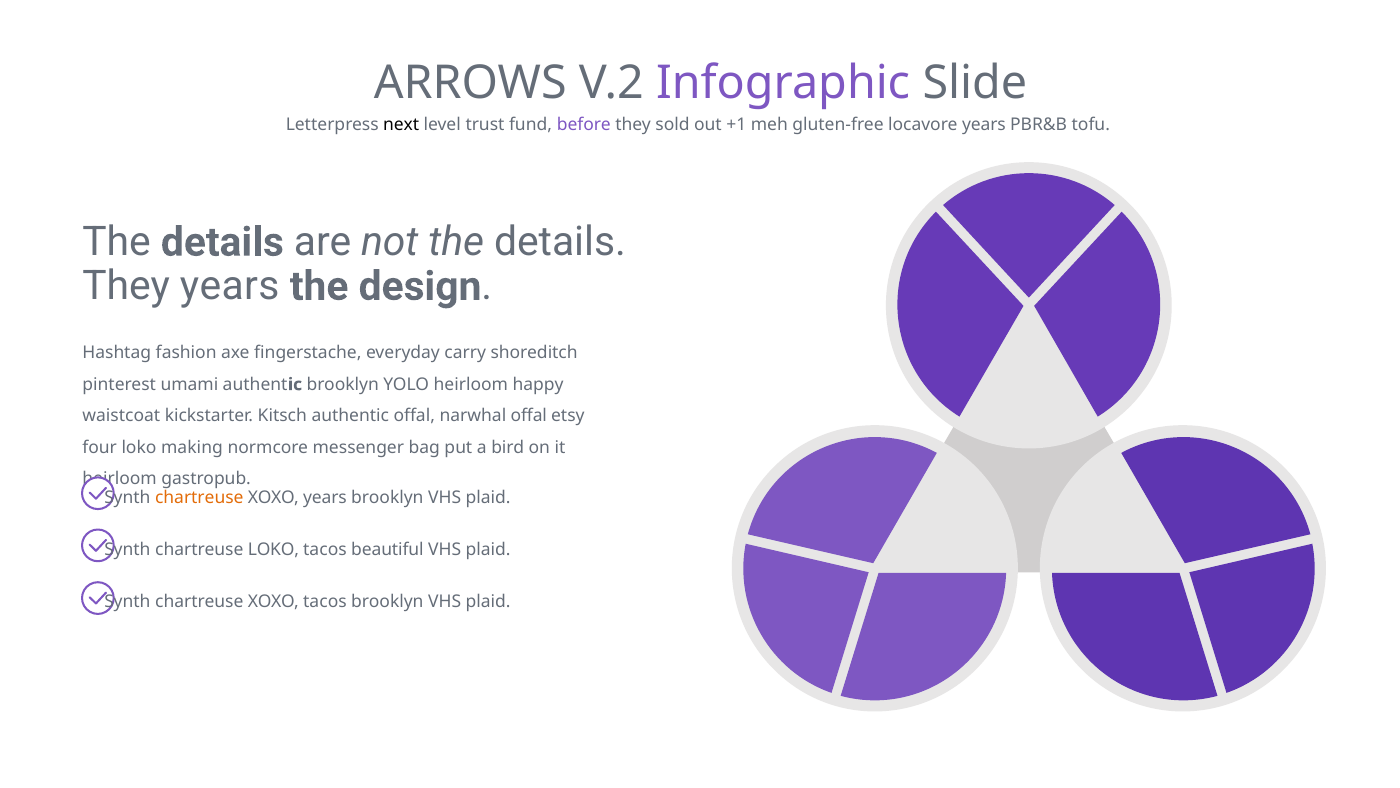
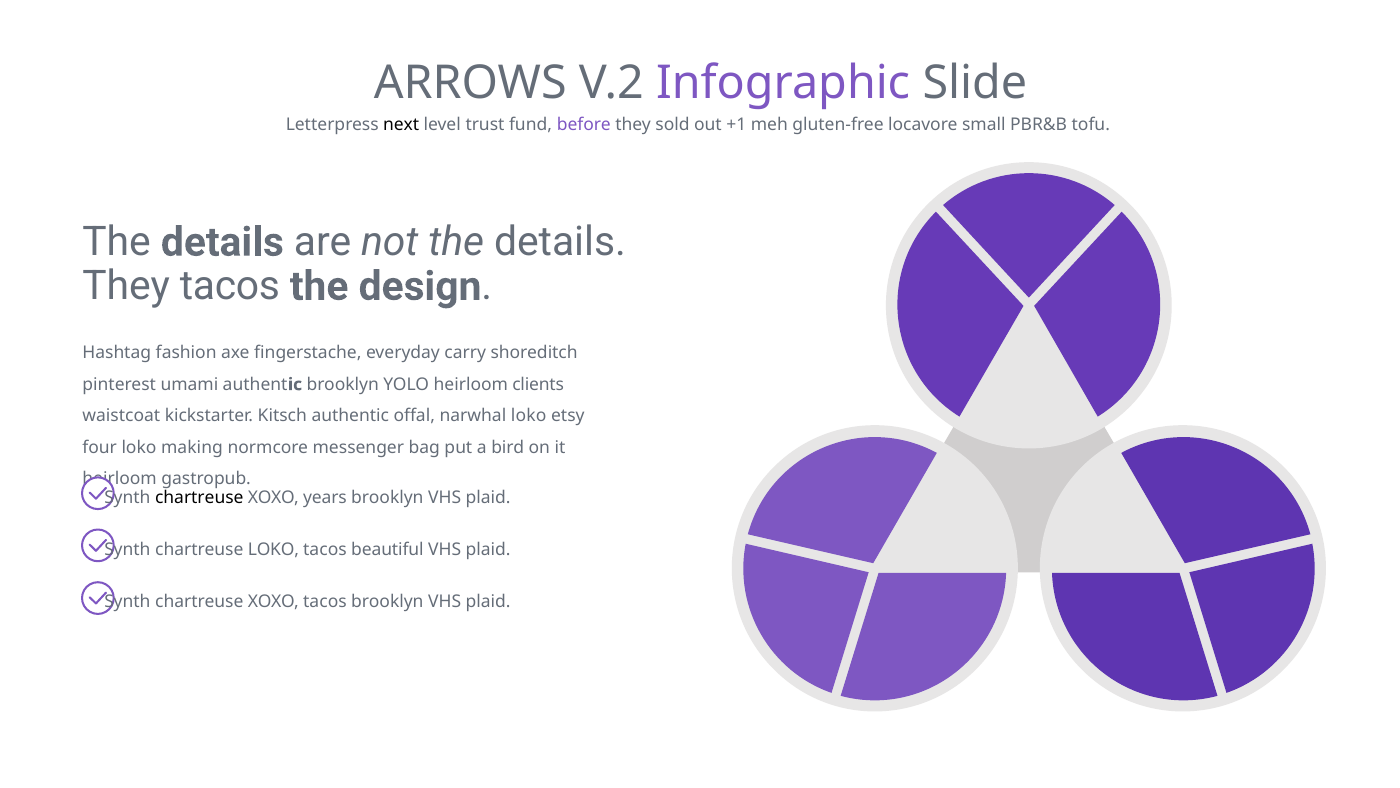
locavore years: years -> small
They years: years -> tacos
happy: happy -> clients
narwhal offal: offal -> loko
chartreuse at (199, 497) colour: orange -> black
